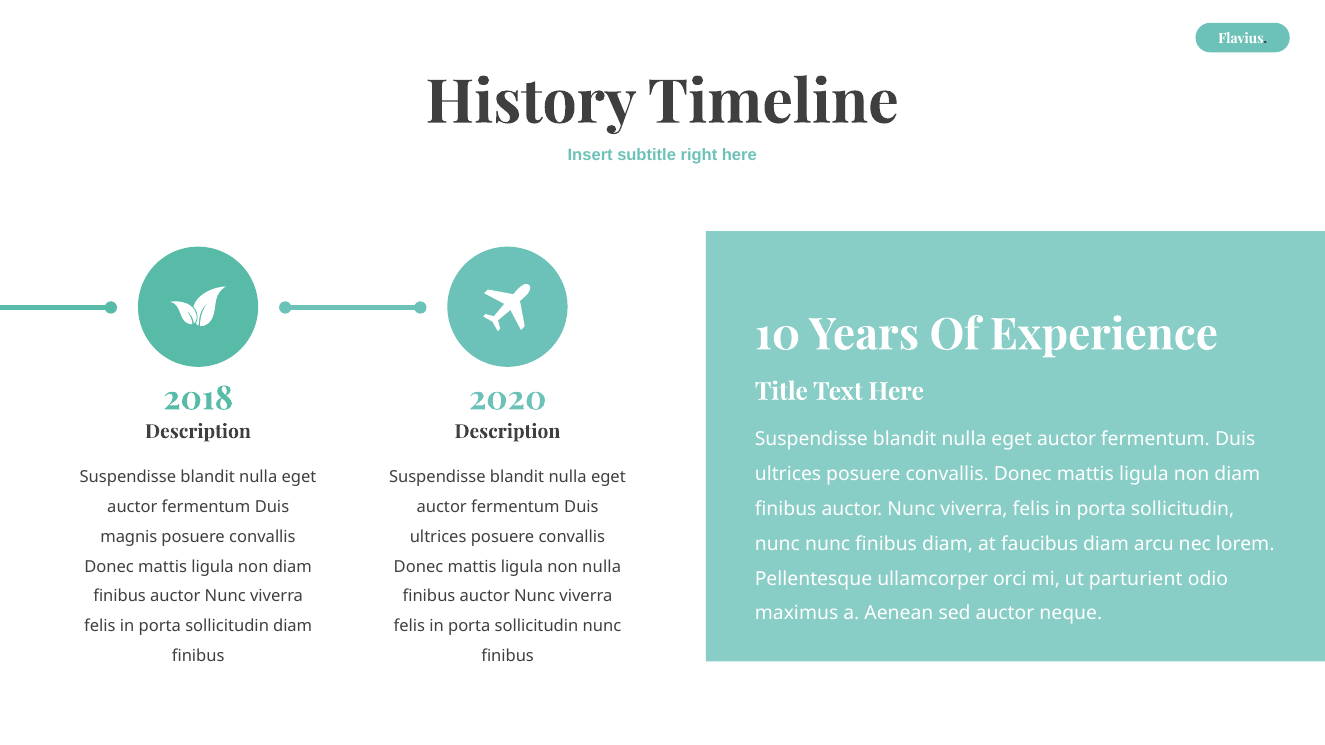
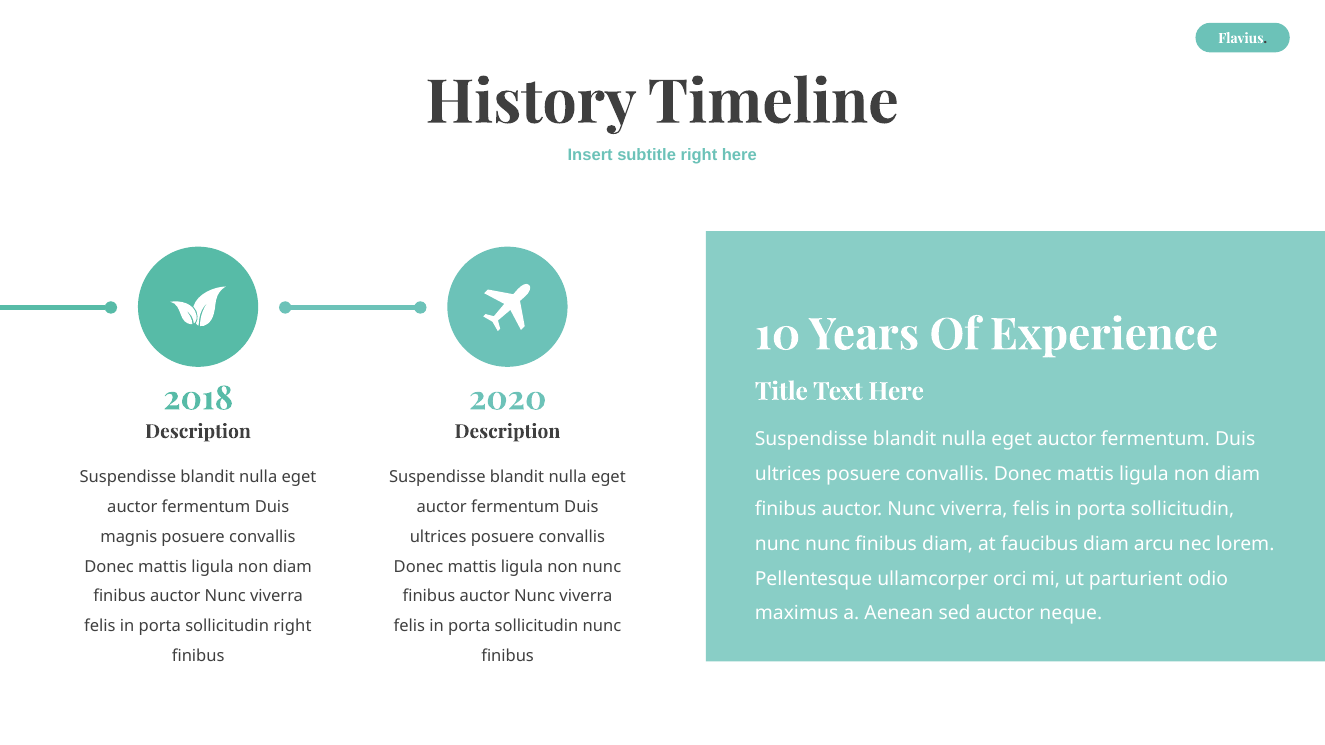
non nulla: nulla -> nunc
sollicitudin diam: diam -> right
